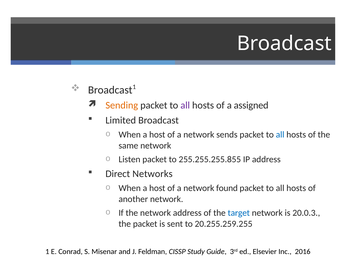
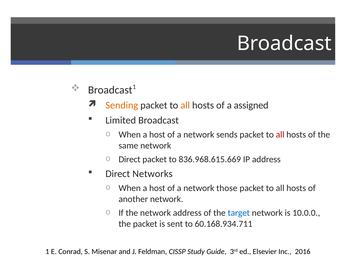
all at (185, 106) colour: purple -> orange
all at (280, 135) colour: blue -> red
Listen at (129, 160): Listen -> Direct
255.255.255.855: 255.255.255.855 -> 836.968.615.669
found: found -> those
20.0.3: 20.0.3 -> 10.0.0
20.255.259.255: 20.255.259.255 -> 60.168.934.711
